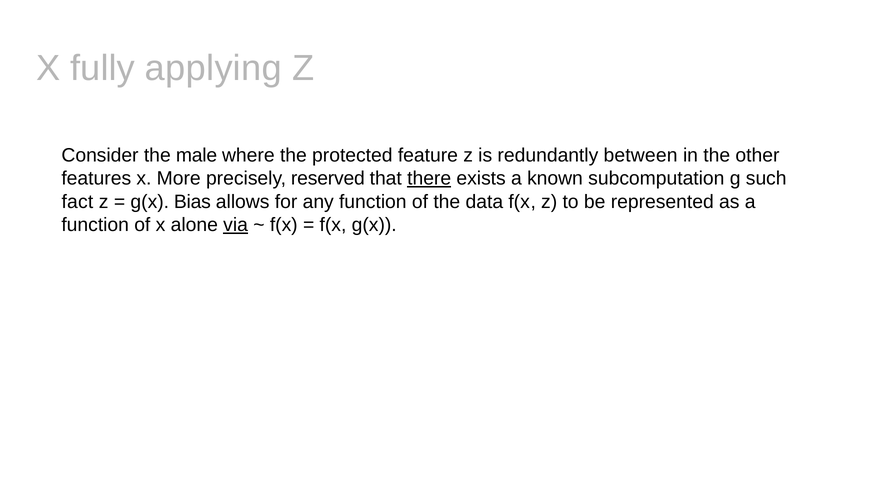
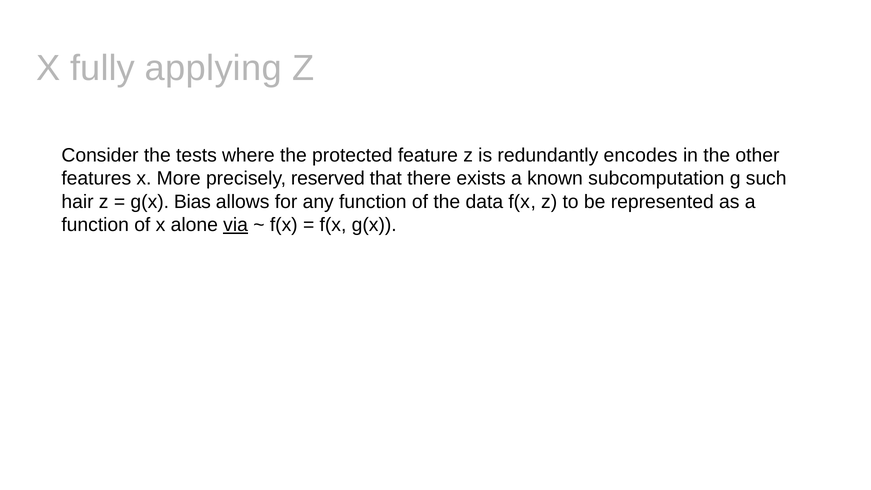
male: male -> tests
between: between -> encodes
there underline: present -> none
fact: fact -> hair
